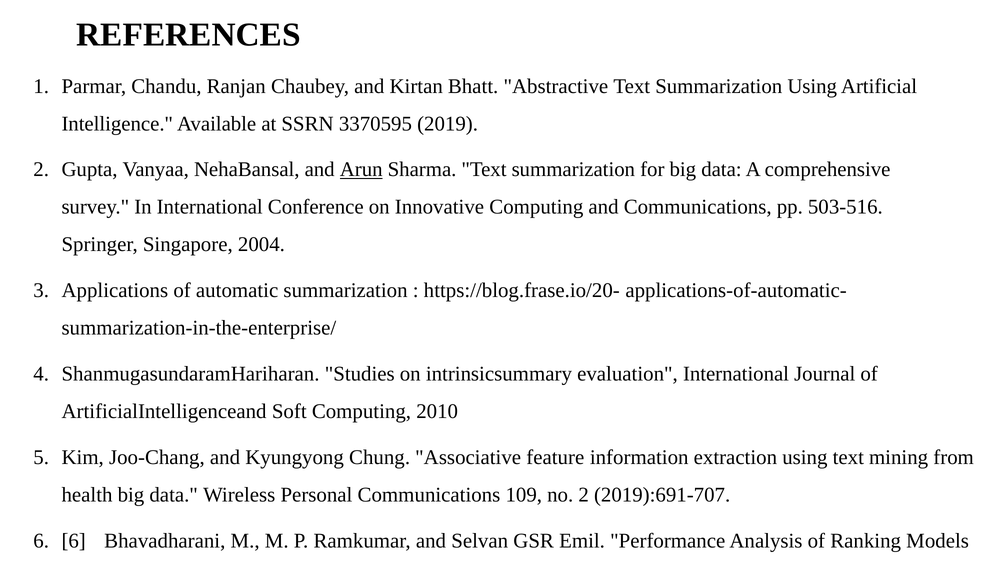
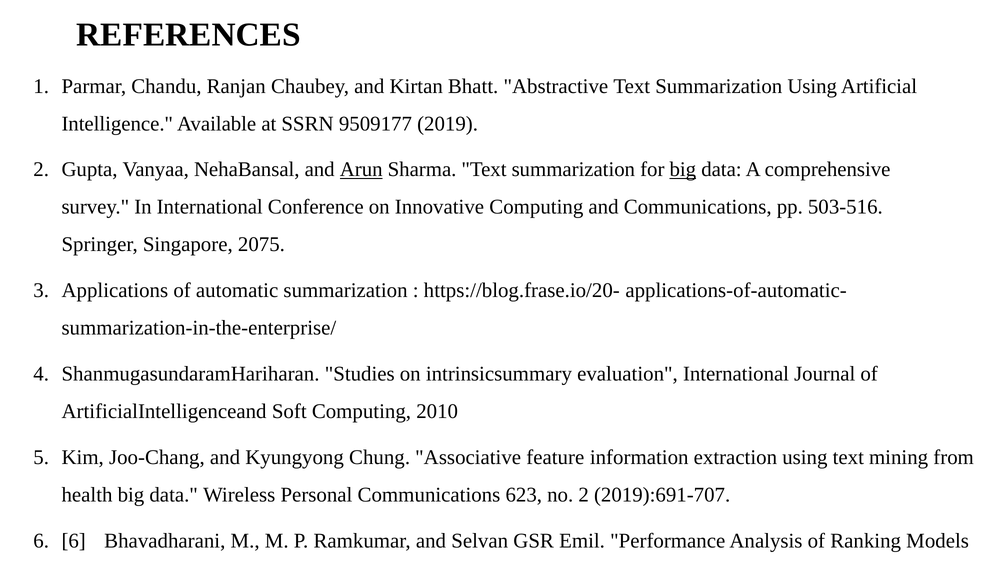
3370595: 3370595 -> 9509177
big at (683, 170) underline: none -> present
2004: 2004 -> 2075
109: 109 -> 623
